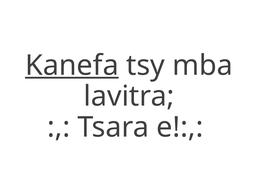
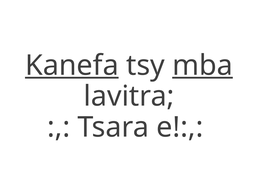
mba underline: none -> present
